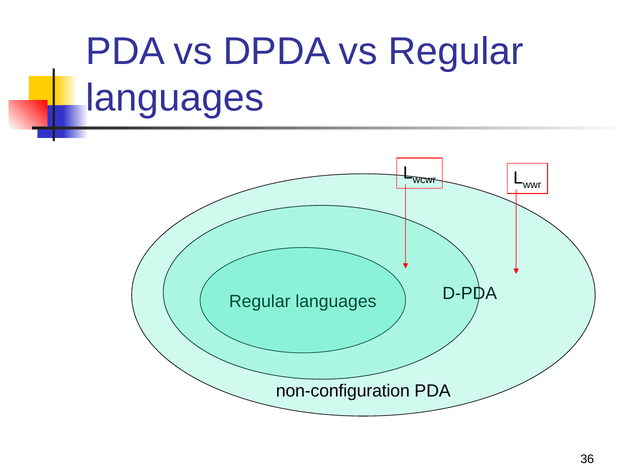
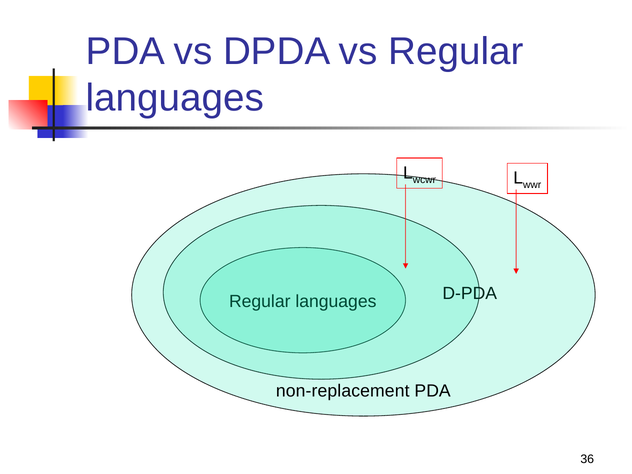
non-configuration: non-configuration -> non-replacement
